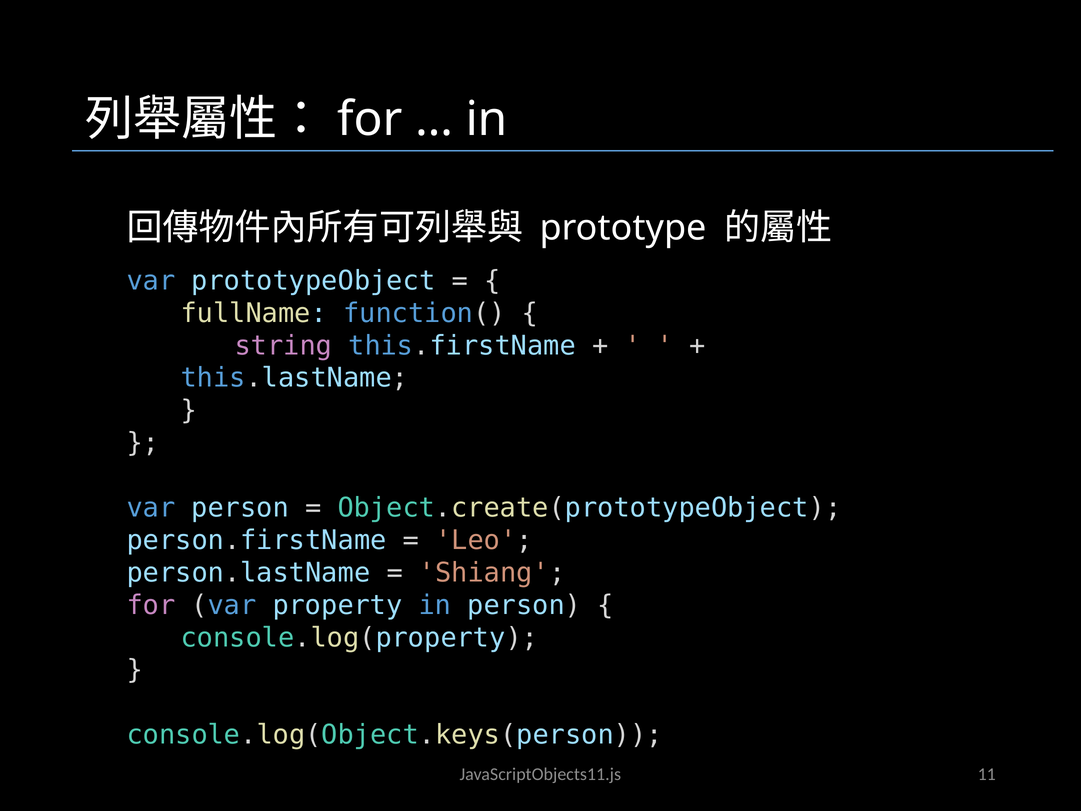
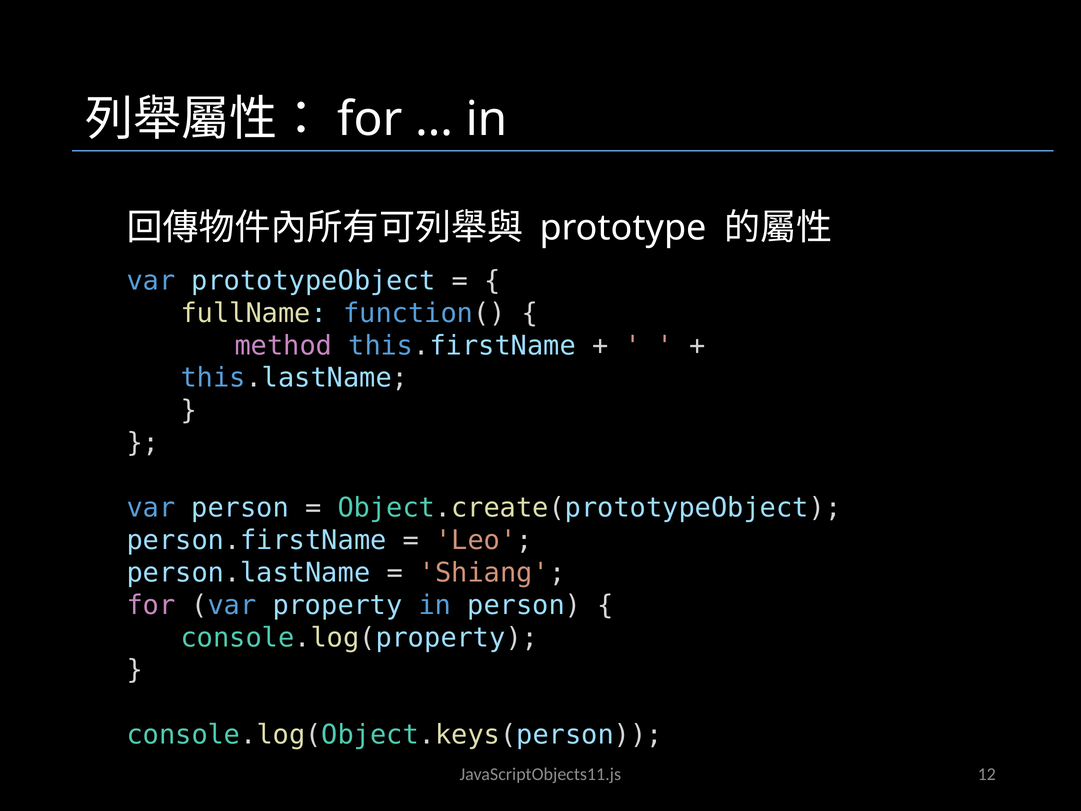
string: string -> method
11: 11 -> 12
